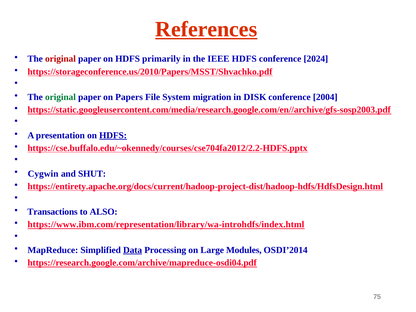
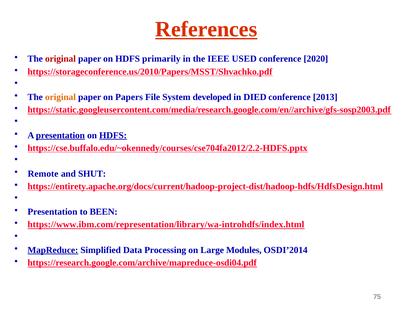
IEEE HDFS: HDFS -> USED
2024: 2024 -> 2020
original at (60, 97) colour: green -> orange
migration: migration -> developed
DISK: DISK -> DIED
2004: 2004 -> 2013
presentation at (60, 135) underline: none -> present
Cygwin: Cygwin -> Remote
Transactions at (53, 212): Transactions -> Presentation
ALSO: ALSO -> BEEN
MapReduce underline: none -> present
Data underline: present -> none
